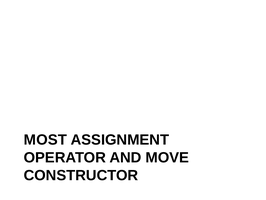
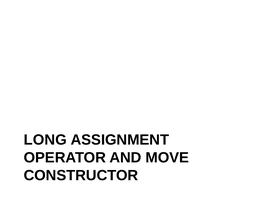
MOST: MOST -> LONG
